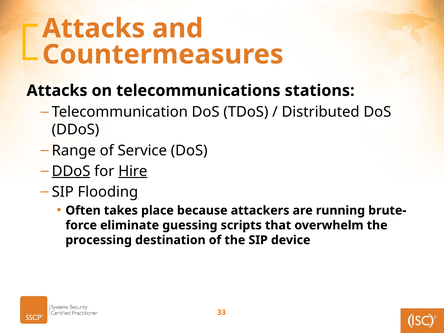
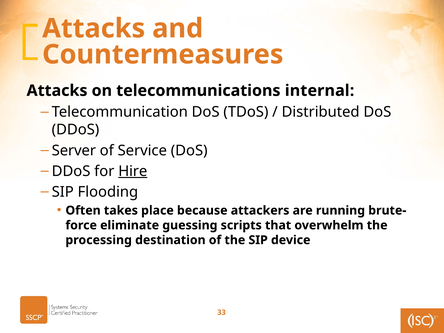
stations: stations -> internal
Range: Range -> Server
DDoS at (71, 171) underline: present -> none
